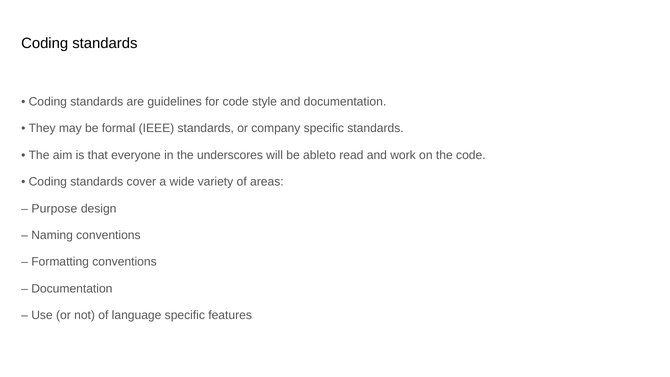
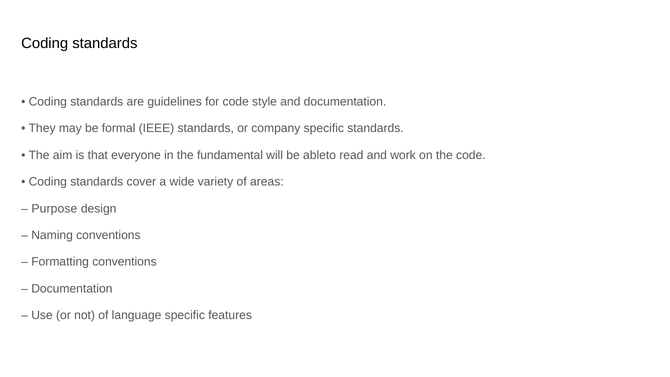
underscores: underscores -> fundamental
